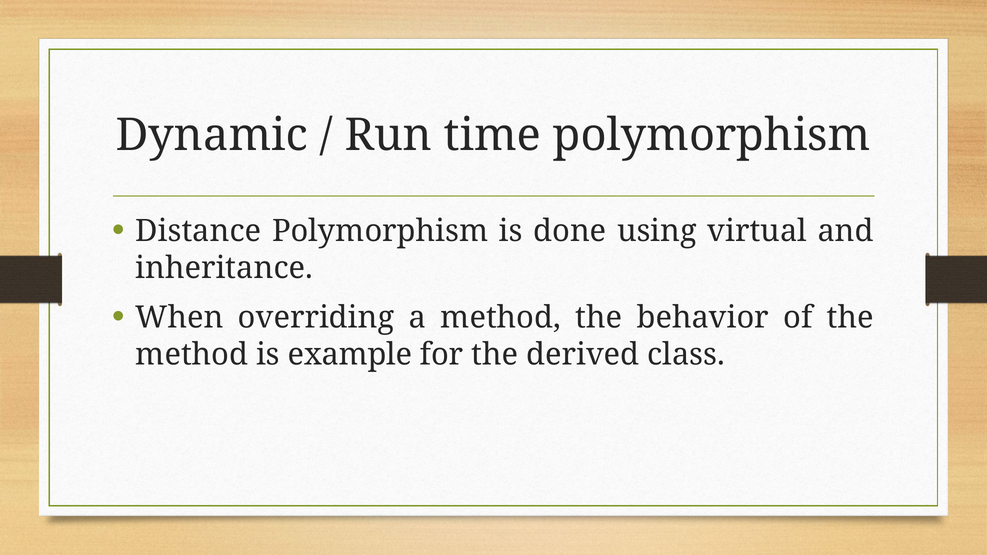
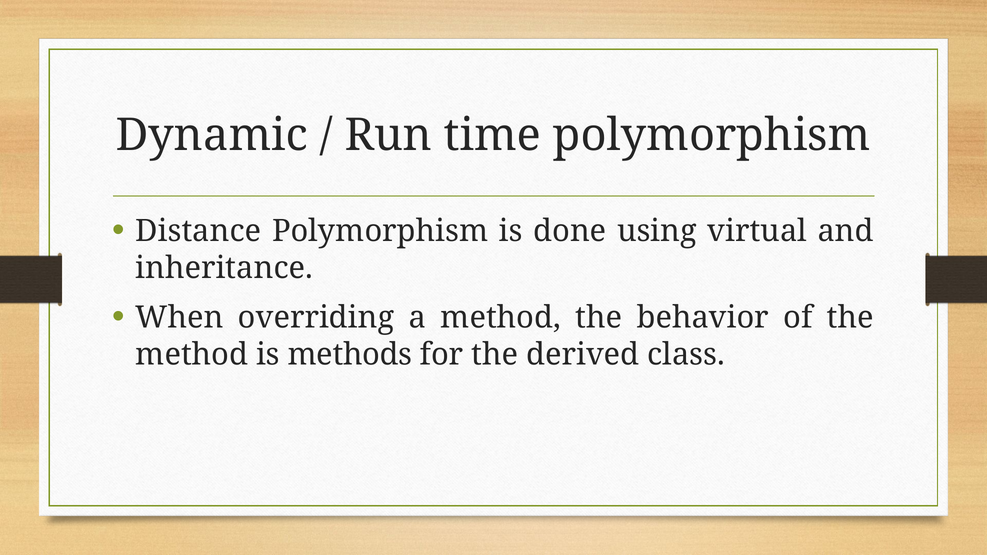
example: example -> methods
